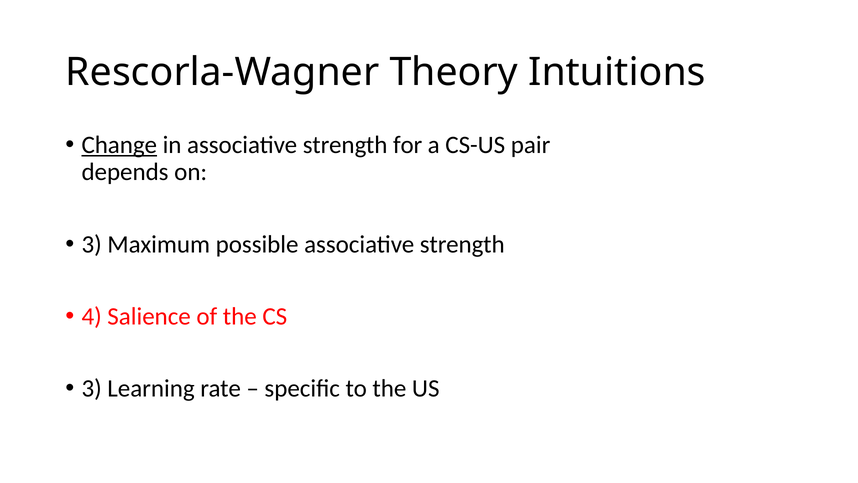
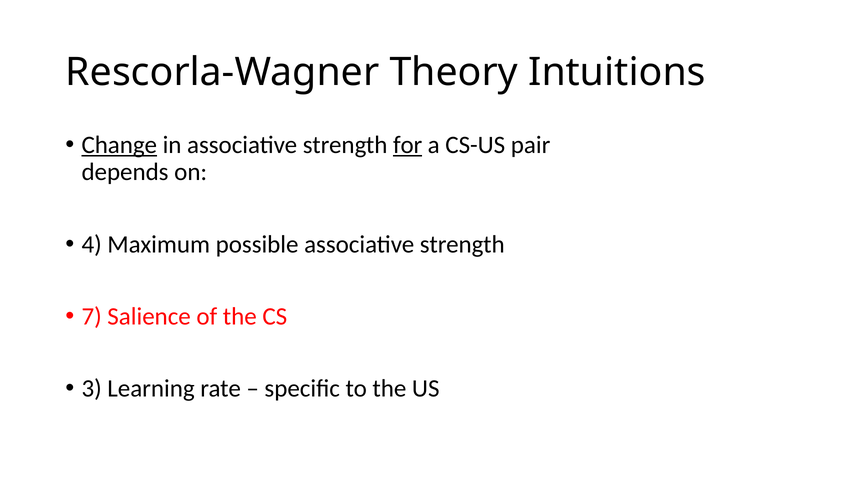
for underline: none -> present
3 at (92, 244): 3 -> 4
4: 4 -> 7
